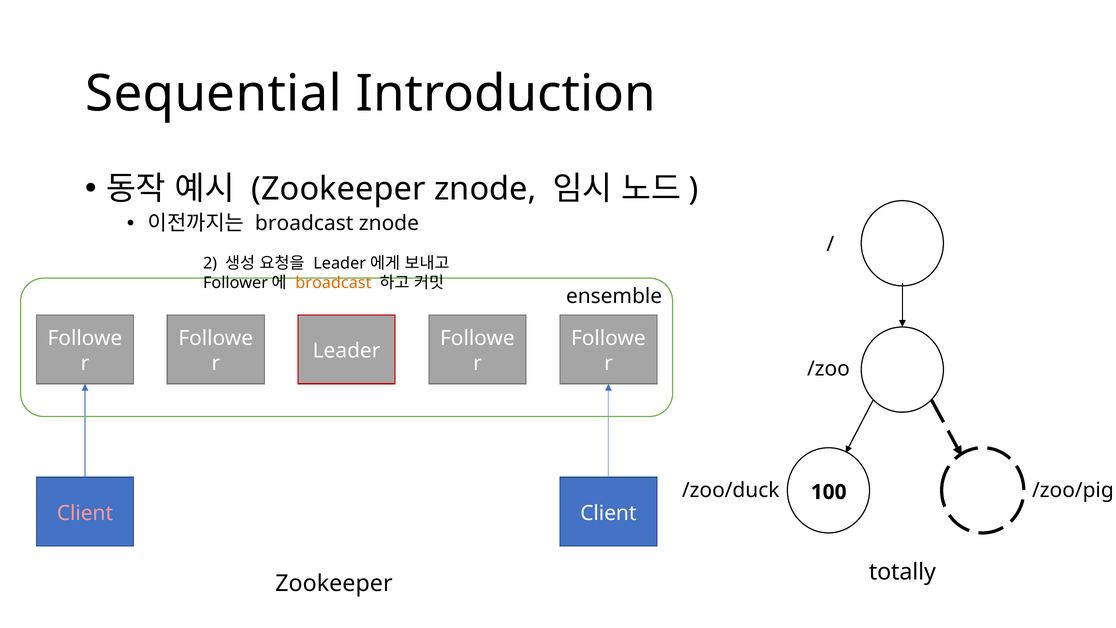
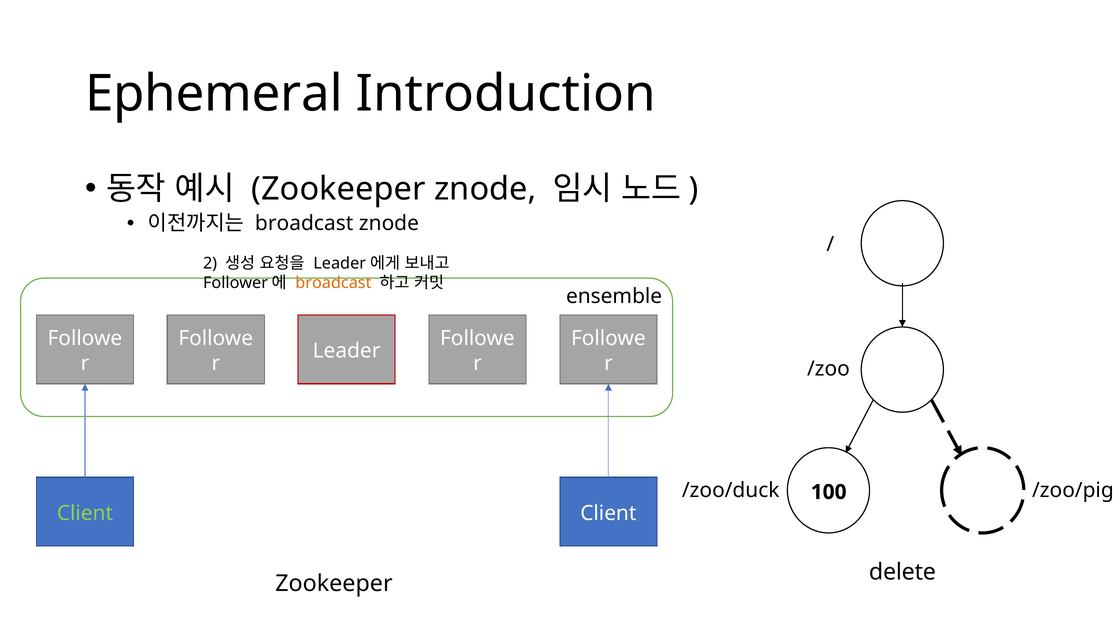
Sequential: Sequential -> Ephemeral
Client at (85, 513) colour: pink -> light green
totally: totally -> delete
